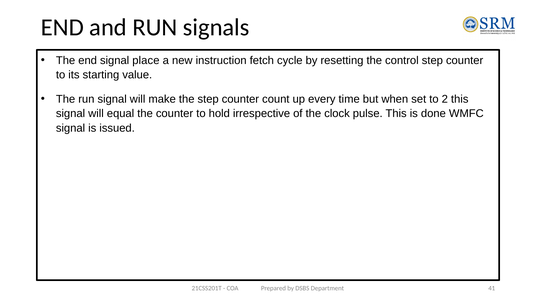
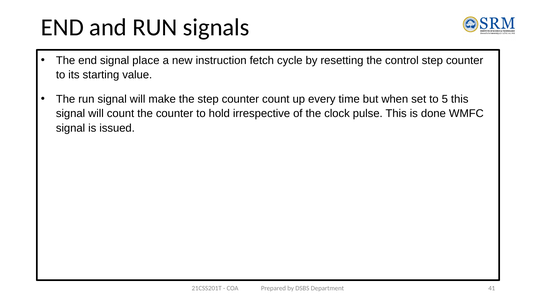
2: 2 -> 5
will equal: equal -> count
